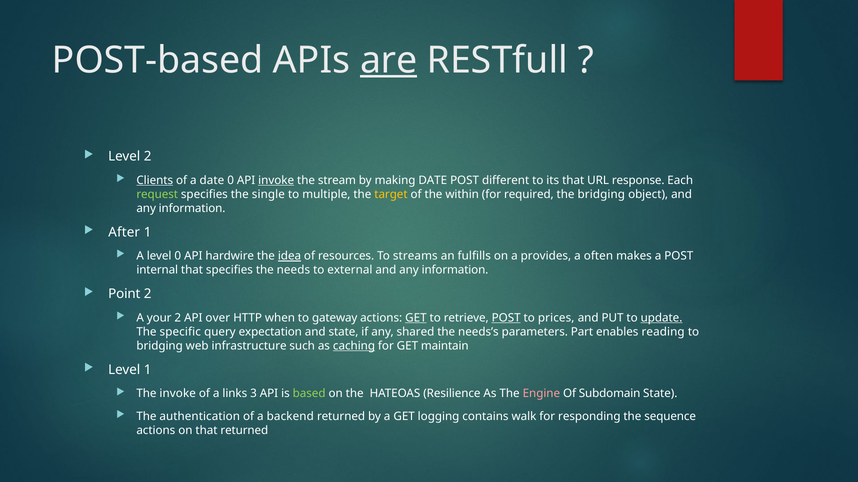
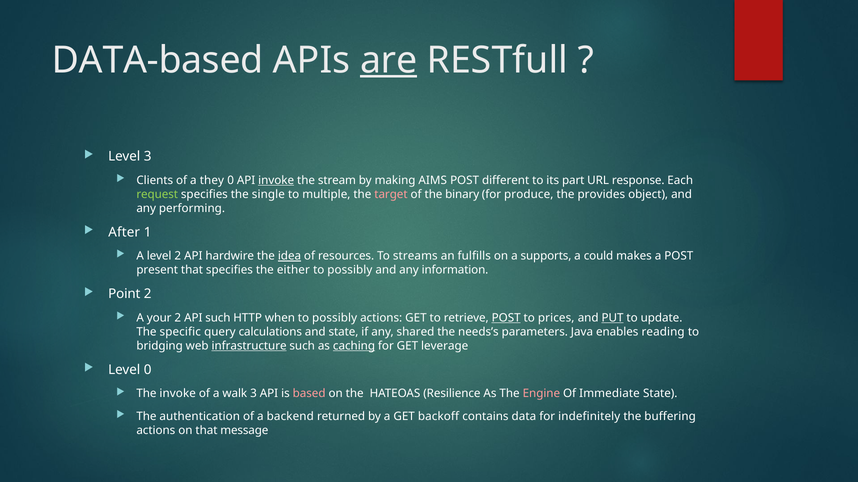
POST-based: POST-based -> DATA-based
Level 2: 2 -> 3
Clients underline: present -> none
a date: date -> they
making DATE: DATE -> AIMS
its that: that -> part
target colour: yellow -> pink
within: within -> binary
required: required -> produce
the bridging: bridging -> provides
information at (192, 208): information -> performing
level 0: 0 -> 2
provides: provides -> supports
often: often -> could
internal: internal -> present
needs: needs -> either
external at (350, 270): external -> possibly
API over: over -> such
gateway at (335, 318): gateway -> possibly
GET at (416, 318) underline: present -> none
PUT underline: none -> present
update underline: present -> none
expectation: expectation -> calculations
Part: Part -> Java
infrastructure underline: none -> present
maintain: maintain -> leverage
Level 1: 1 -> 0
links: links -> walk
based colour: light green -> pink
Subdomain: Subdomain -> Immediate
logging: logging -> backoff
walk: walk -> data
responding: responding -> indefinitely
sequence: sequence -> buffering
that returned: returned -> message
